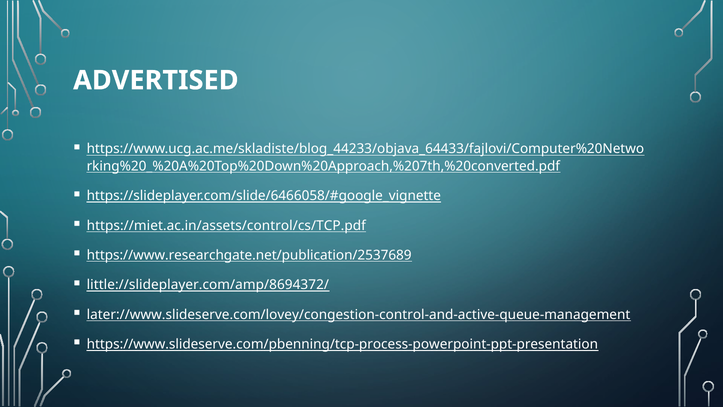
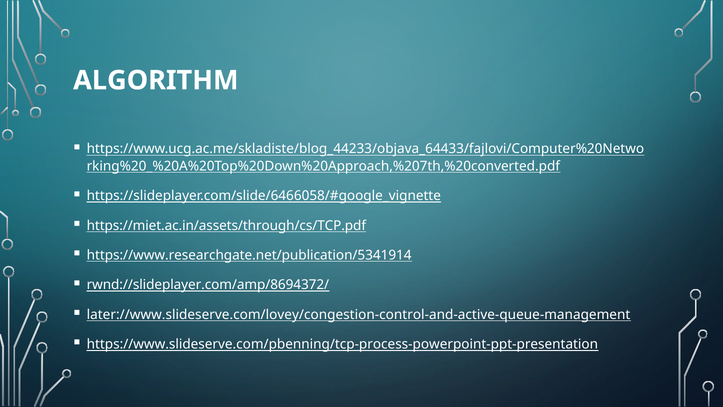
ADVERTISED: ADVERTISED -> ALGORITHM
https://miet.ac.in/assets/control/cs/TCP.pdf: https://miet.ac.in/assets/control/cs/TCP.pdf -> https://miet.ac.in/assets/through/cs/TCP.pdf
https://www.researchgate.net/publication/2537689: https://www.researchgate.net/publication/2537689 -> https://www.researchgate.net/publication/5341914
little://slideplayer.com/amp/8694372/: little://slideplayer.com/amp/8694372/ -> rwnd://slideplayer.com/amp/8694372/
